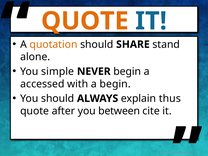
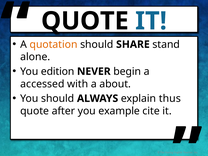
QUOTE at (85, 21) colour: orange -> black
simple: simple -> edition
a begin: begin -> about
between: between -> example
